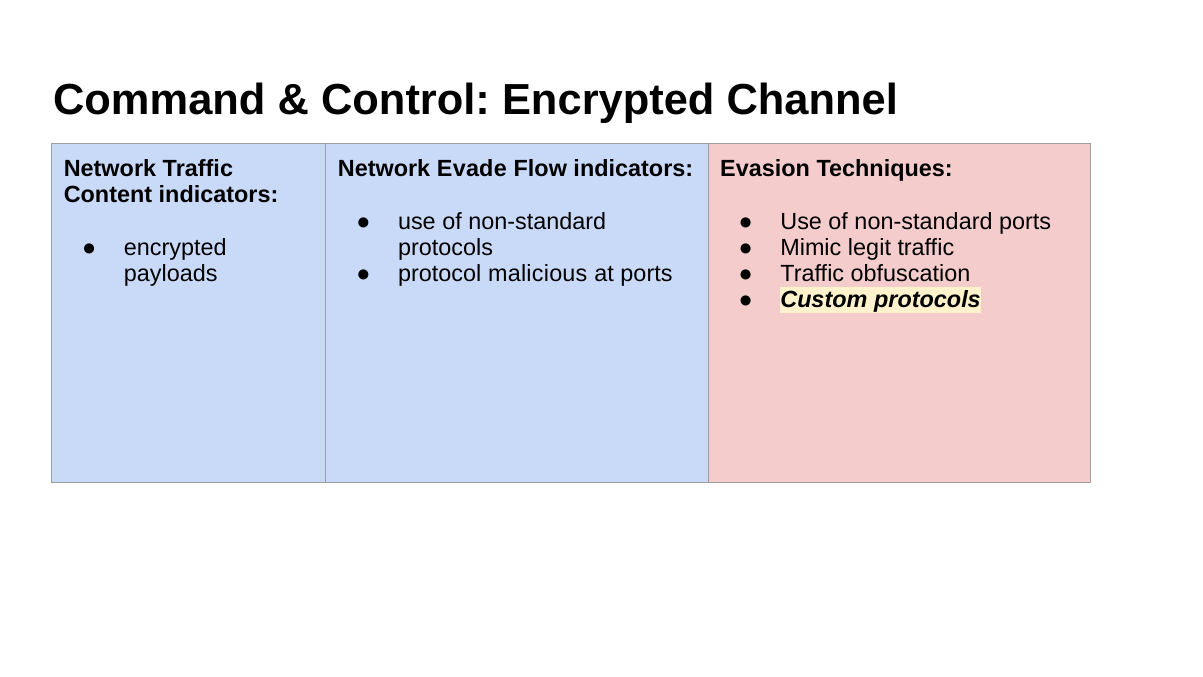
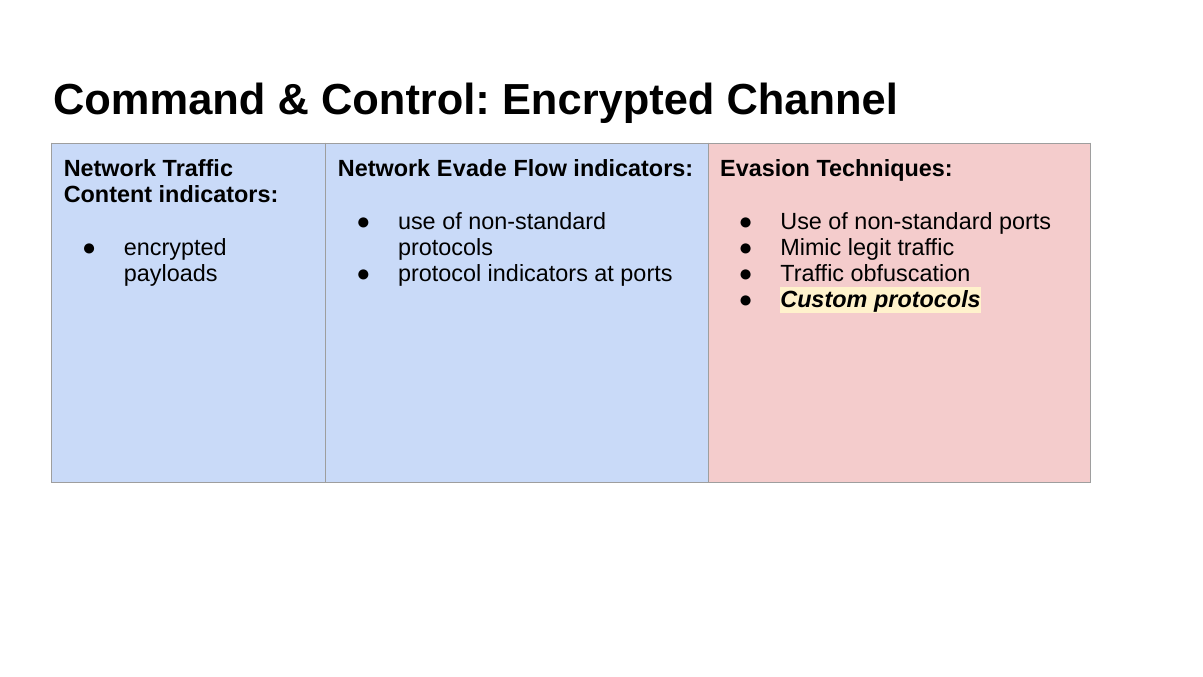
protocol malicious: malicious -> indicators
